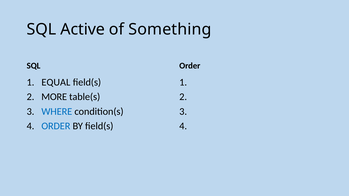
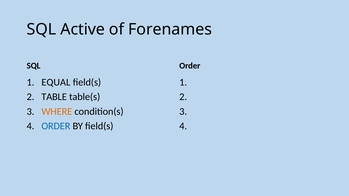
Something: Something -> Forenames
MORE: MORE -> TABLE
WHERE colour: blue -> orange
